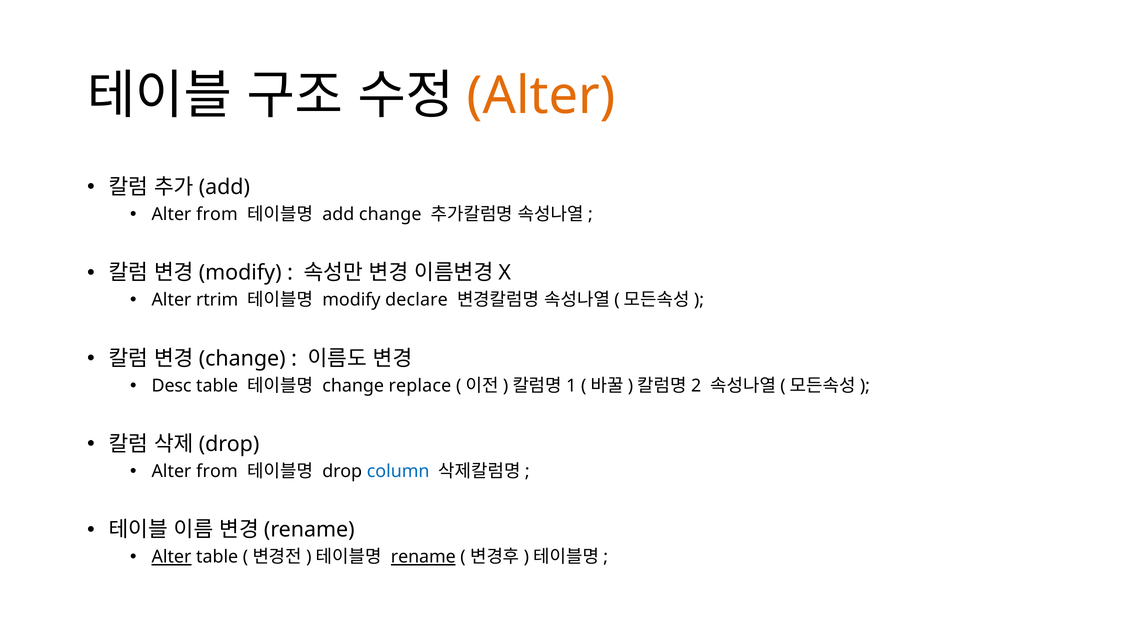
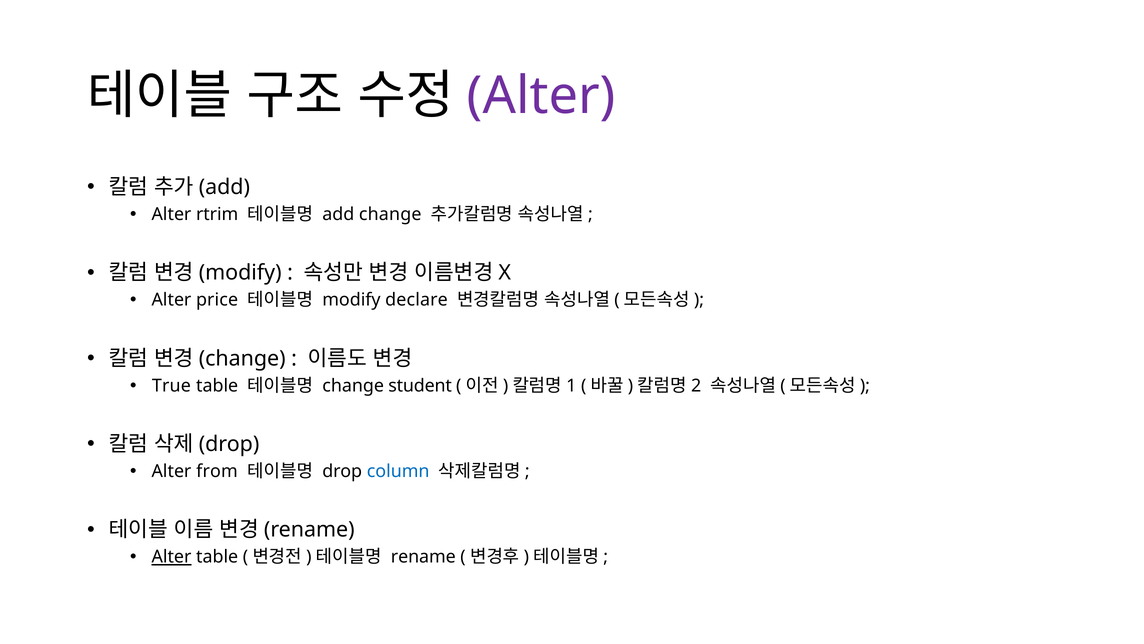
Alter at (541, 96) colour: orange -> purple
from at (217, 214): from -> rtrim
rtrim: rtrim -> price
Desc: Desc -> True
replace: replace -> student
rename underline: present -> none
